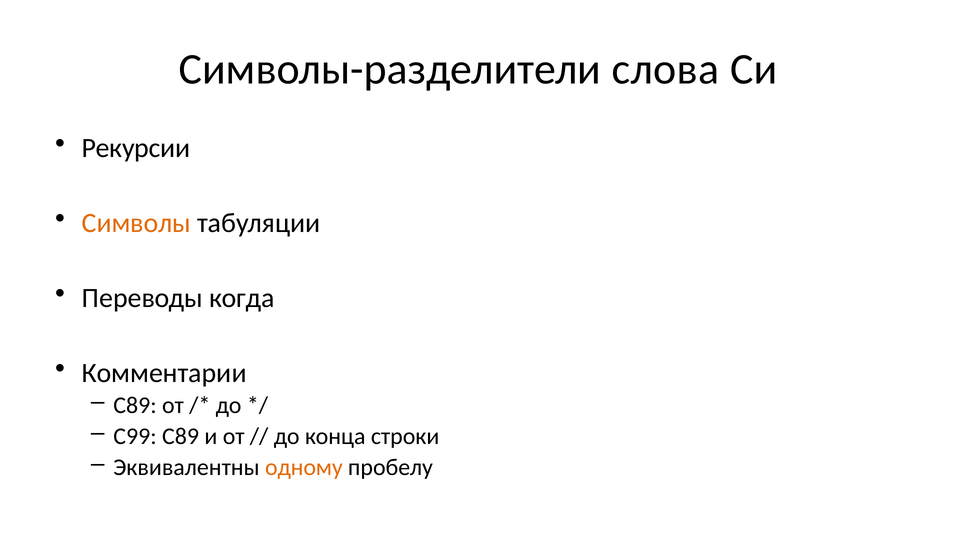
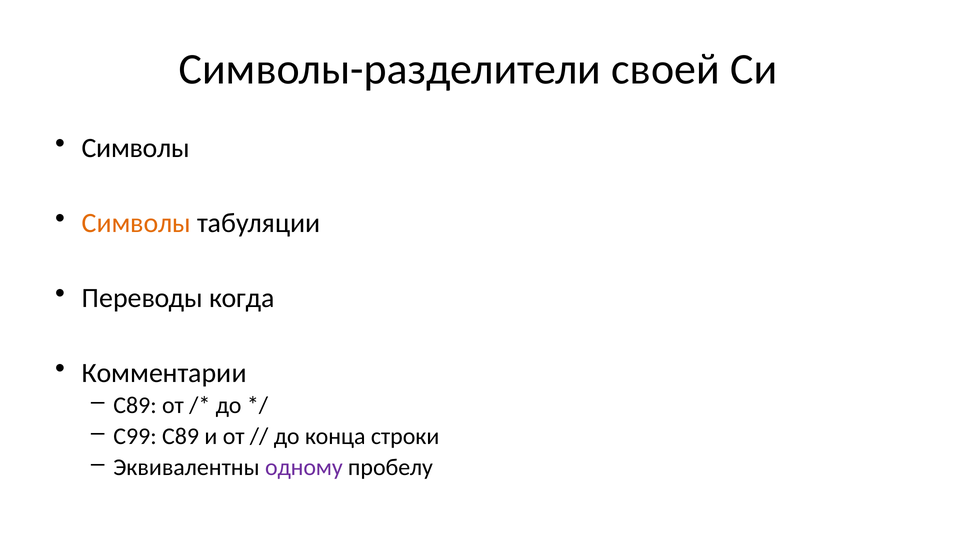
слова: слова -> своей
Рекурсии at (136, 148): Рекурсии -> Символы
одному colour: orange -> purple
